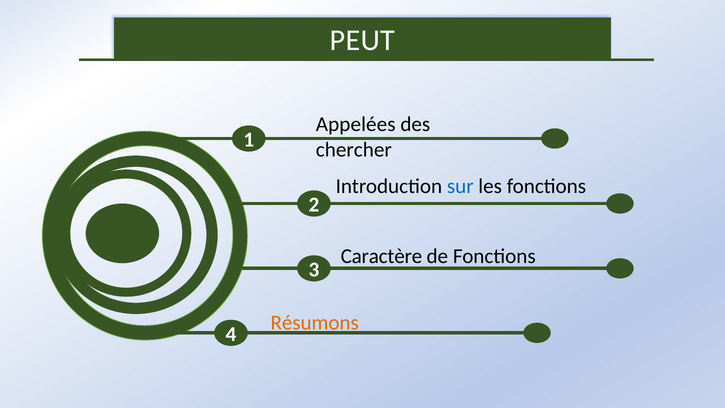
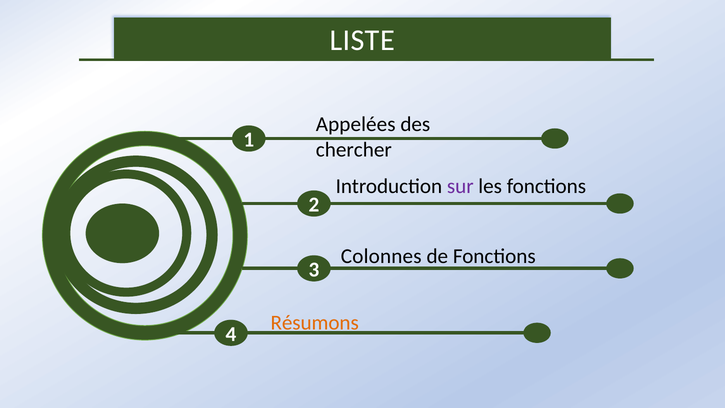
PEUT: PEUT -> LISTE
sur colour: blue -> purple
Caractère: Caractère -> Colonnes
